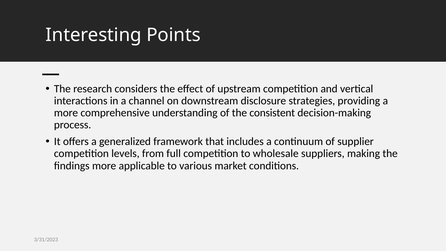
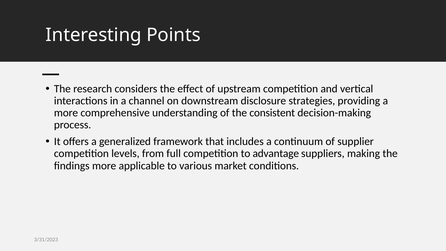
wholesale: wholesale -> advantage
